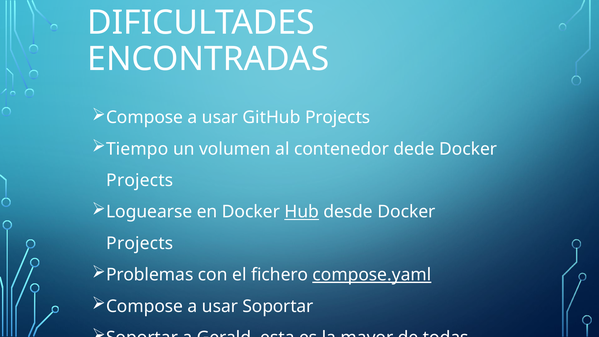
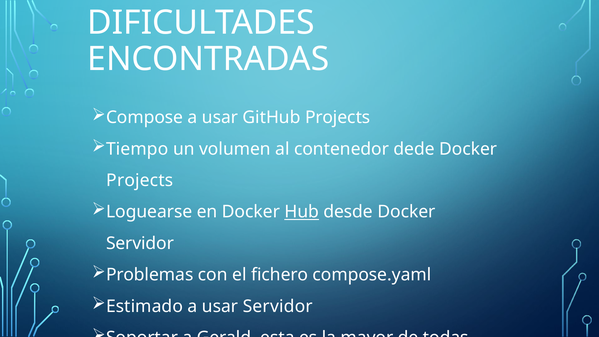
Projects at (140, 243): Projects -> Servidor
compose.yaml underline: present -> none
Compose at (145, 306): Compose -> Estimado
usar Soportar: Soportar -> Servidor
